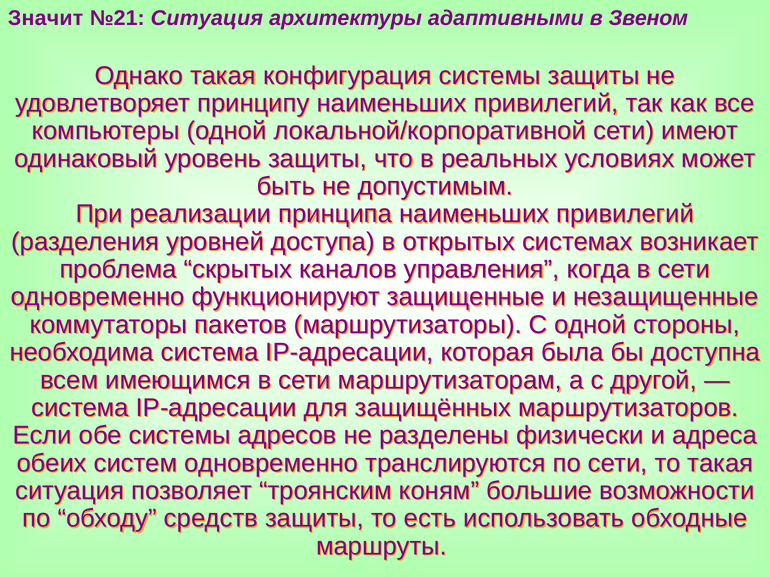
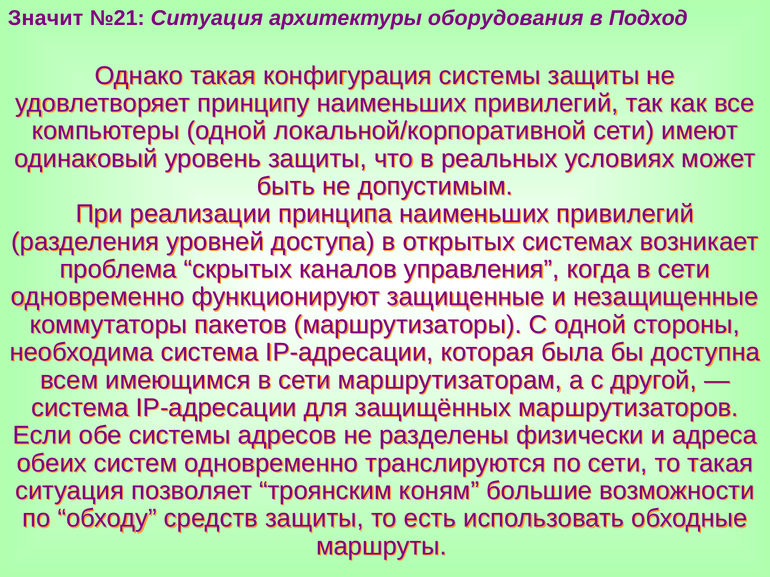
адаптивными: адаптивными -> оборудования
Звеном: Звеном -> Подход
